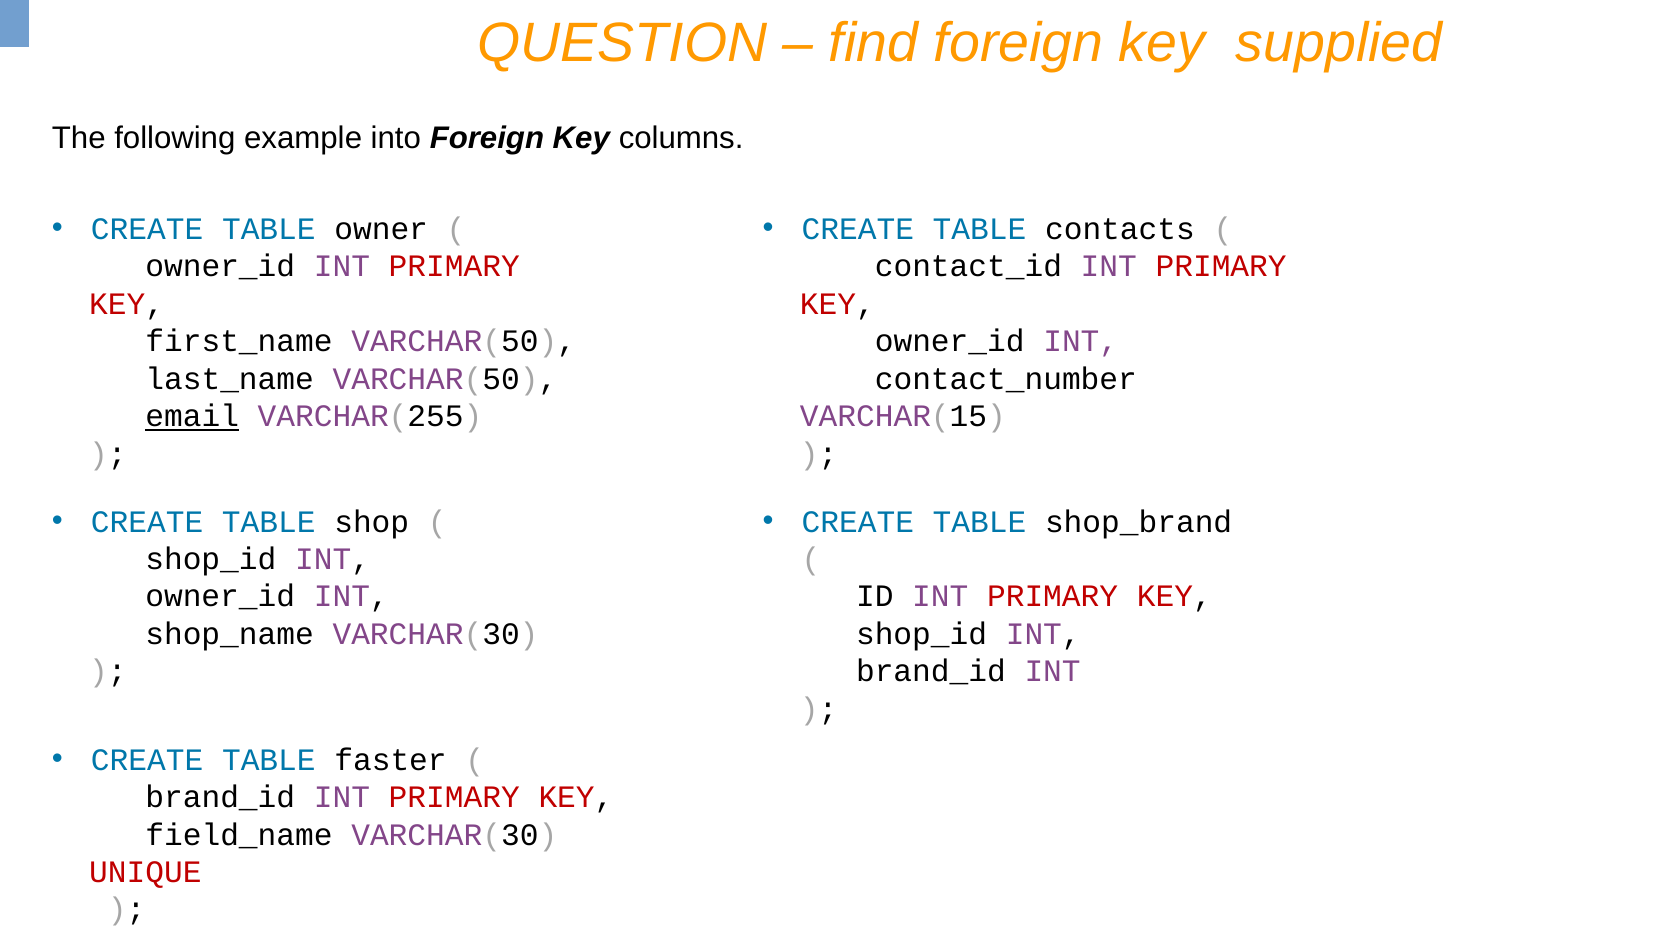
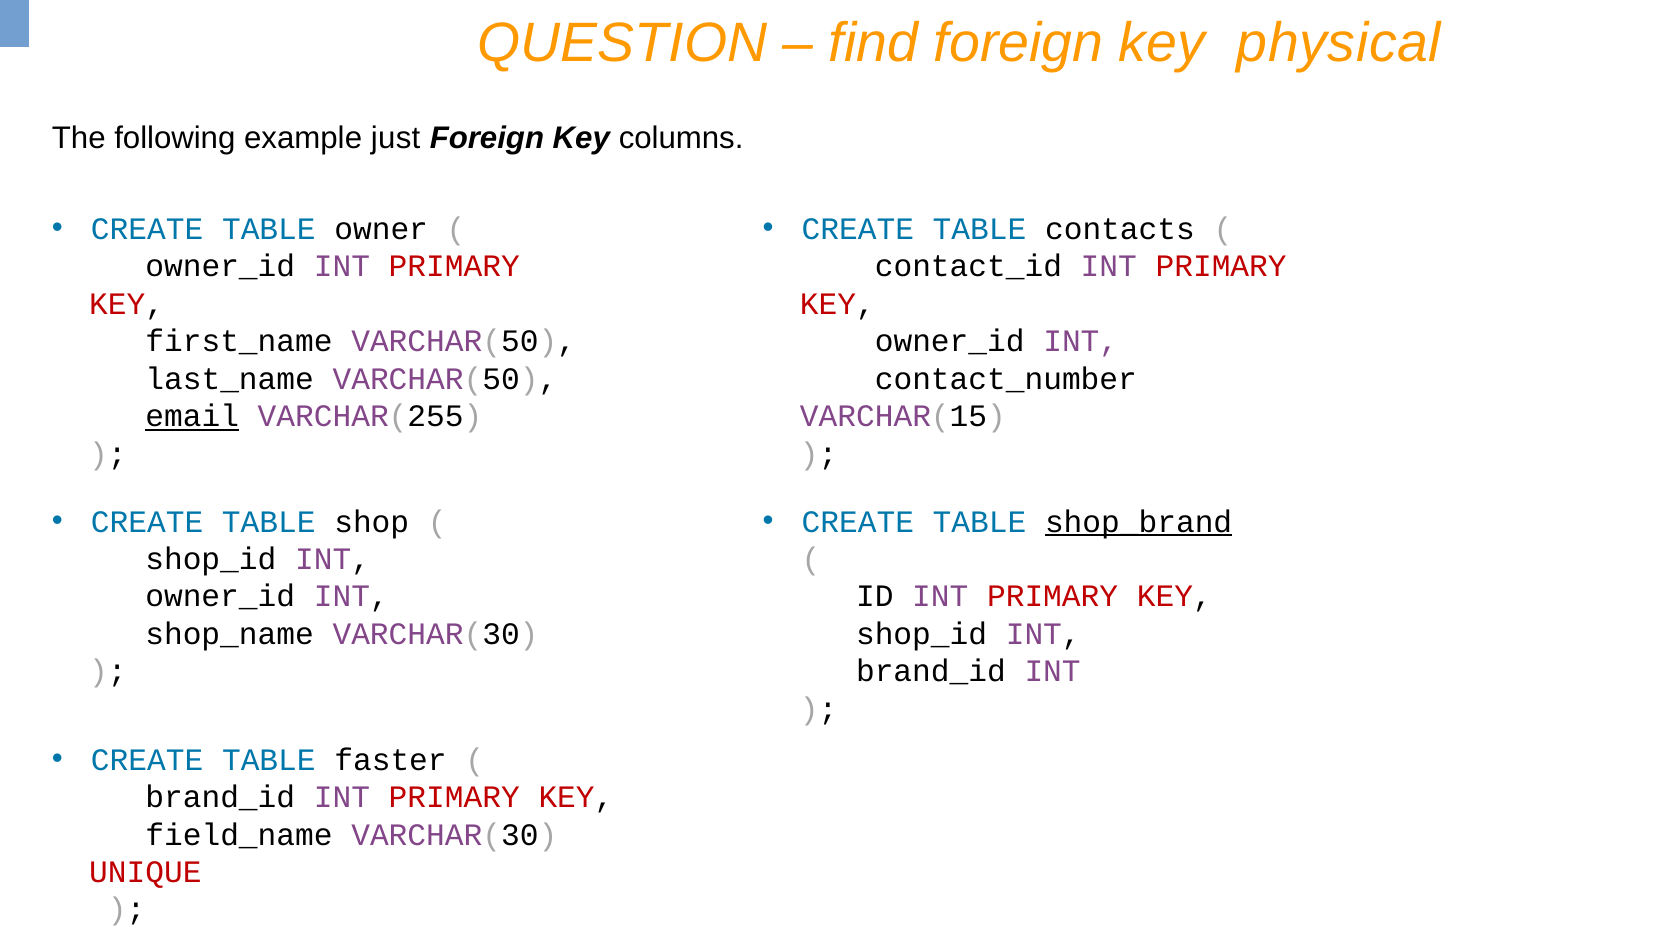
supplied: supplied -> physical
into: into -> just
shop_brand underline: none -> present
